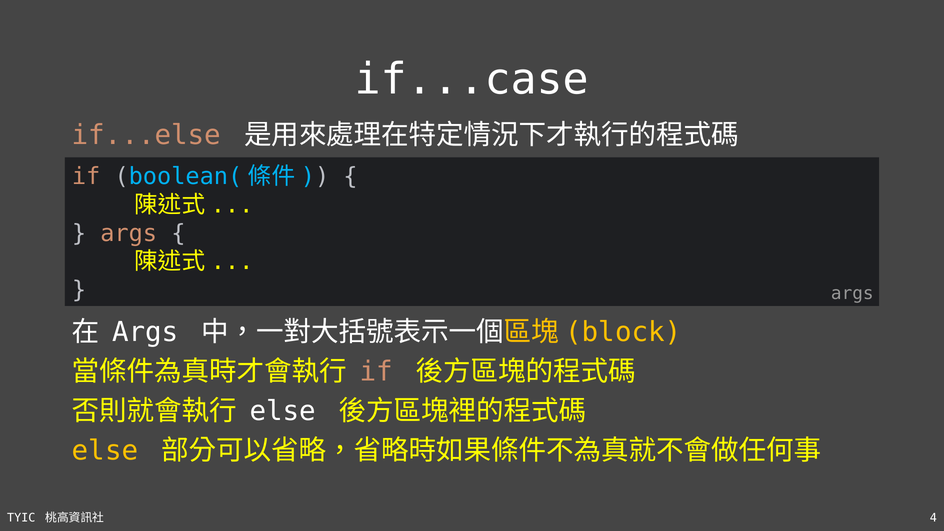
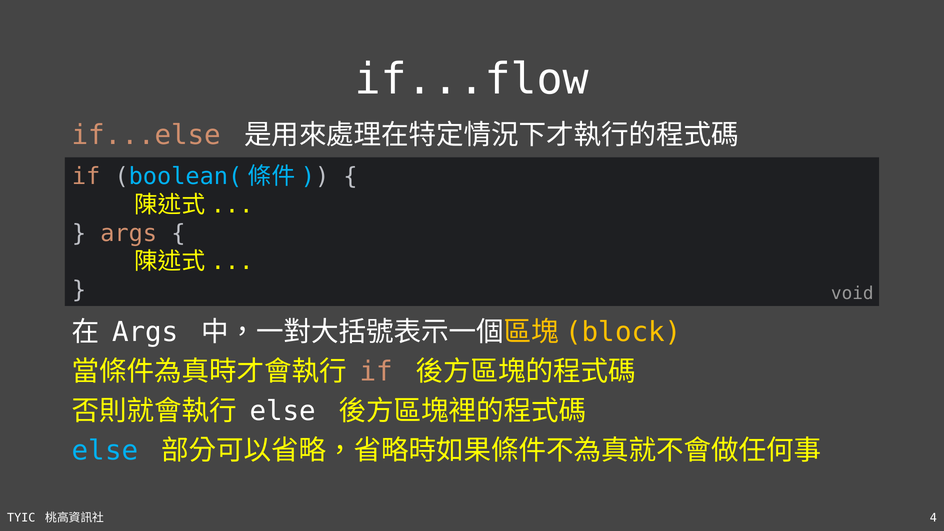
if...case: if...case -> if...flow
args at (852, 293): args -> void
else at (105, 451) colour: yellow -> light blue
